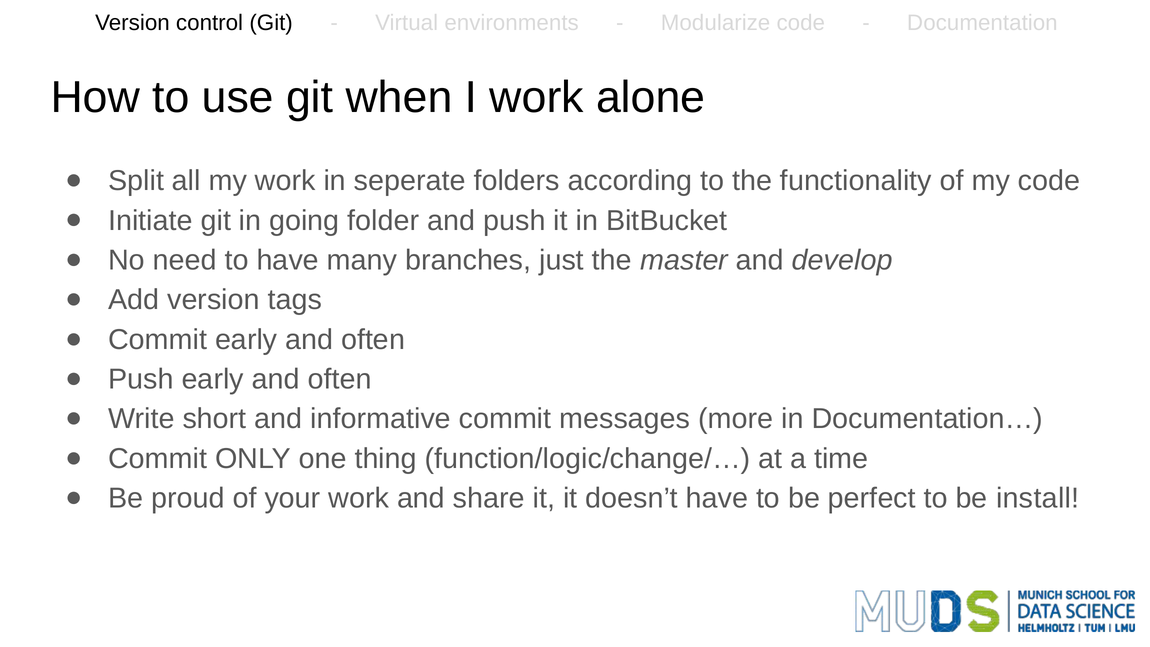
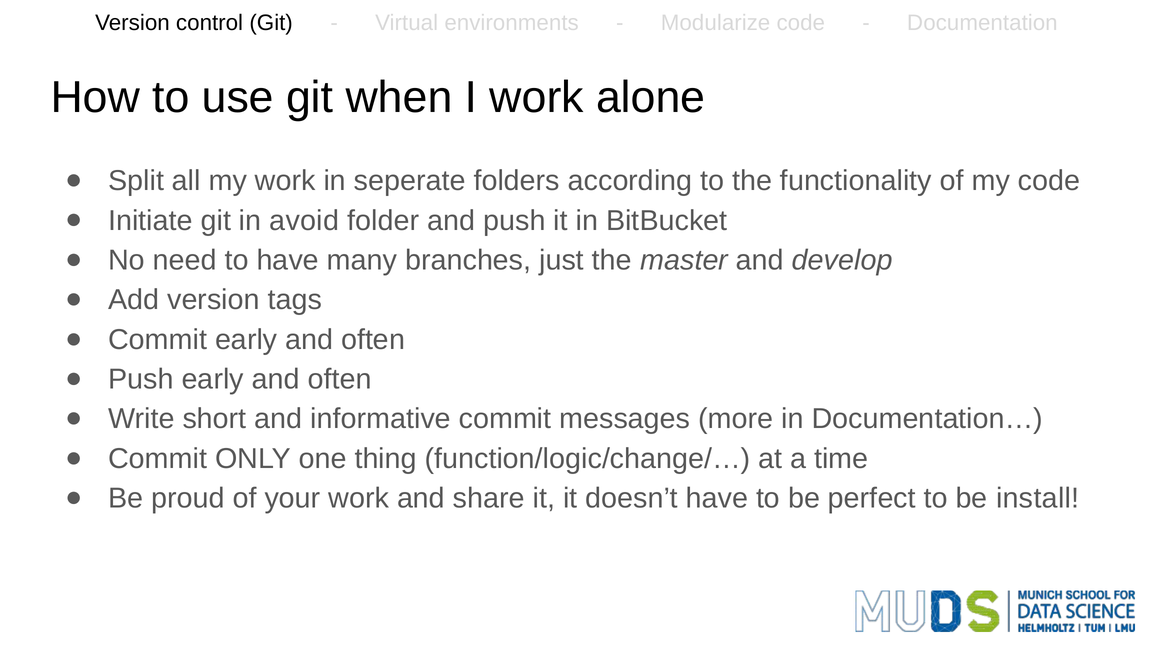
going: going -> avoid
